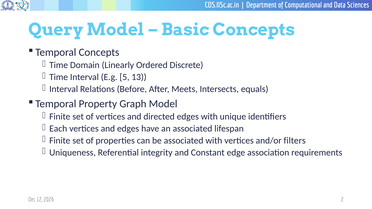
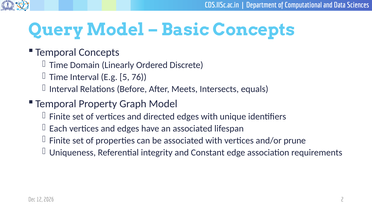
13: 13 -> 76
filters: filters -> prune
